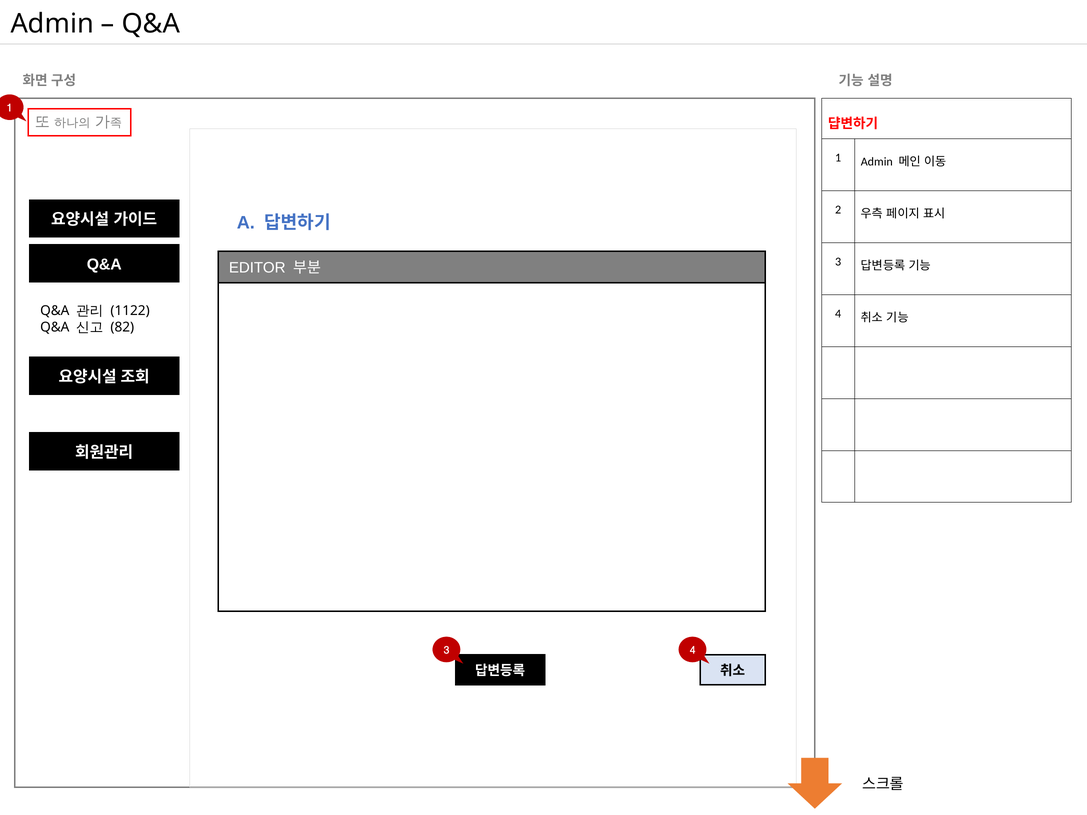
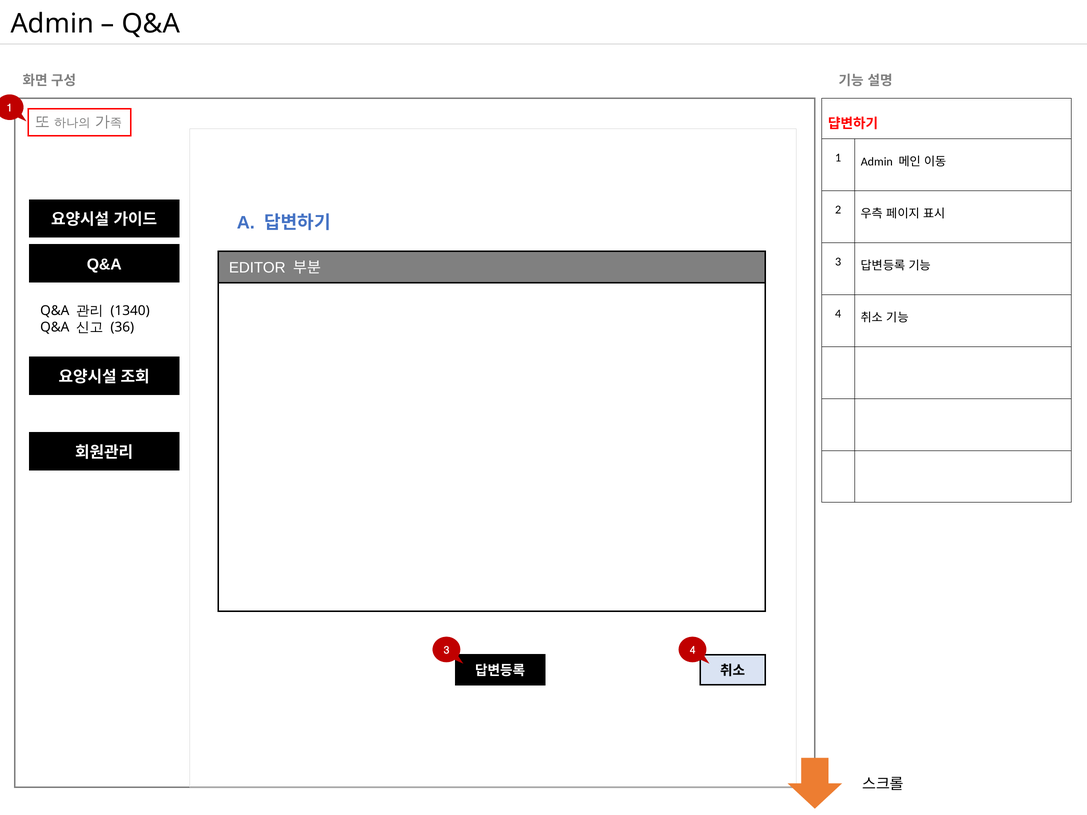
1122: 1122 -> 1340
82: 82 -> 36
